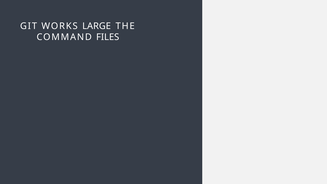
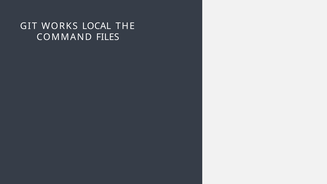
LARGE: LARGE -> LOCAL
